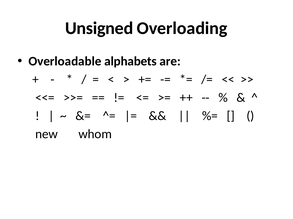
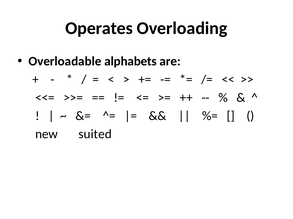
Unsigned: Unsigned -> Operates
whom: whom -> suited
